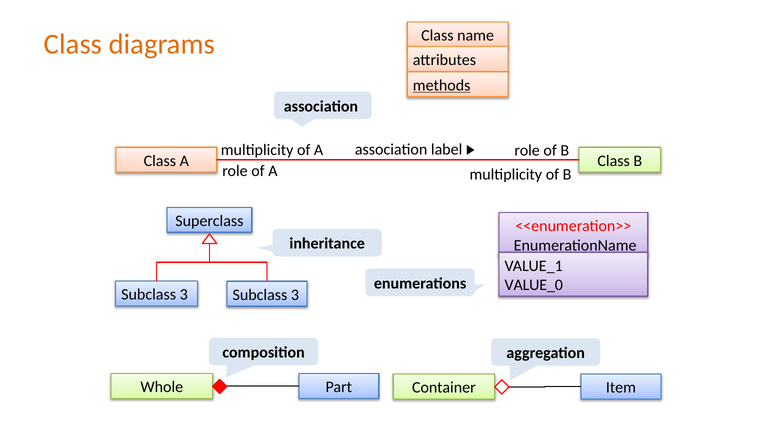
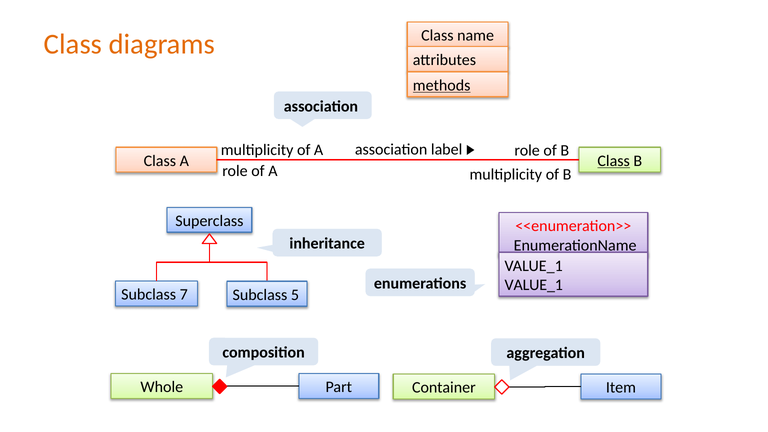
Class at (614, 161) underline: none -> present
VALUE_0 at (534, 285): VALUE_0 -> VALUE_1
3 at (184, 295): 3 -> 7
3 at (295, 295): 3 -> 5
